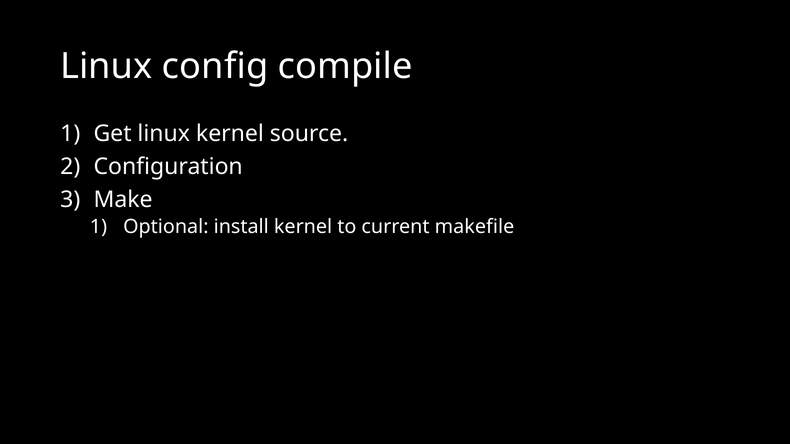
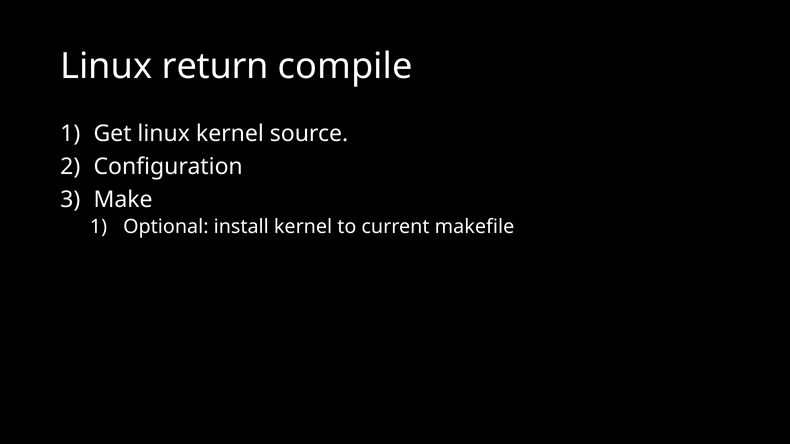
config: config -> return
